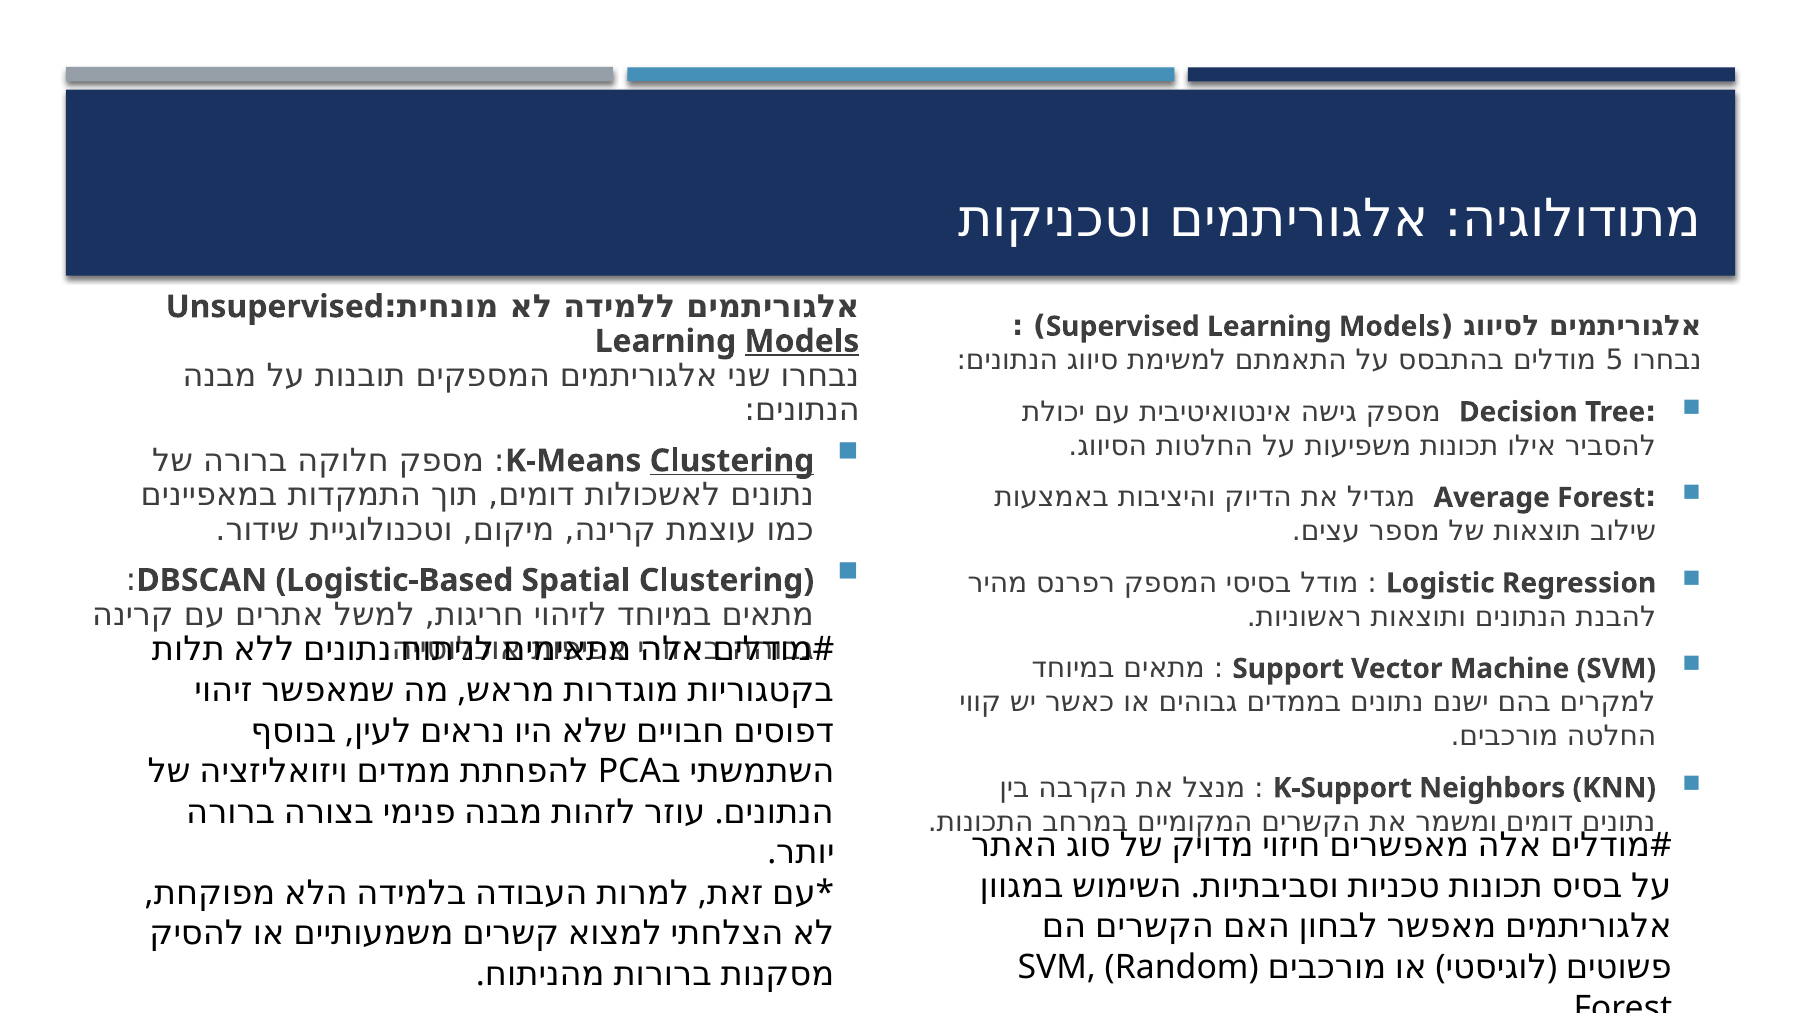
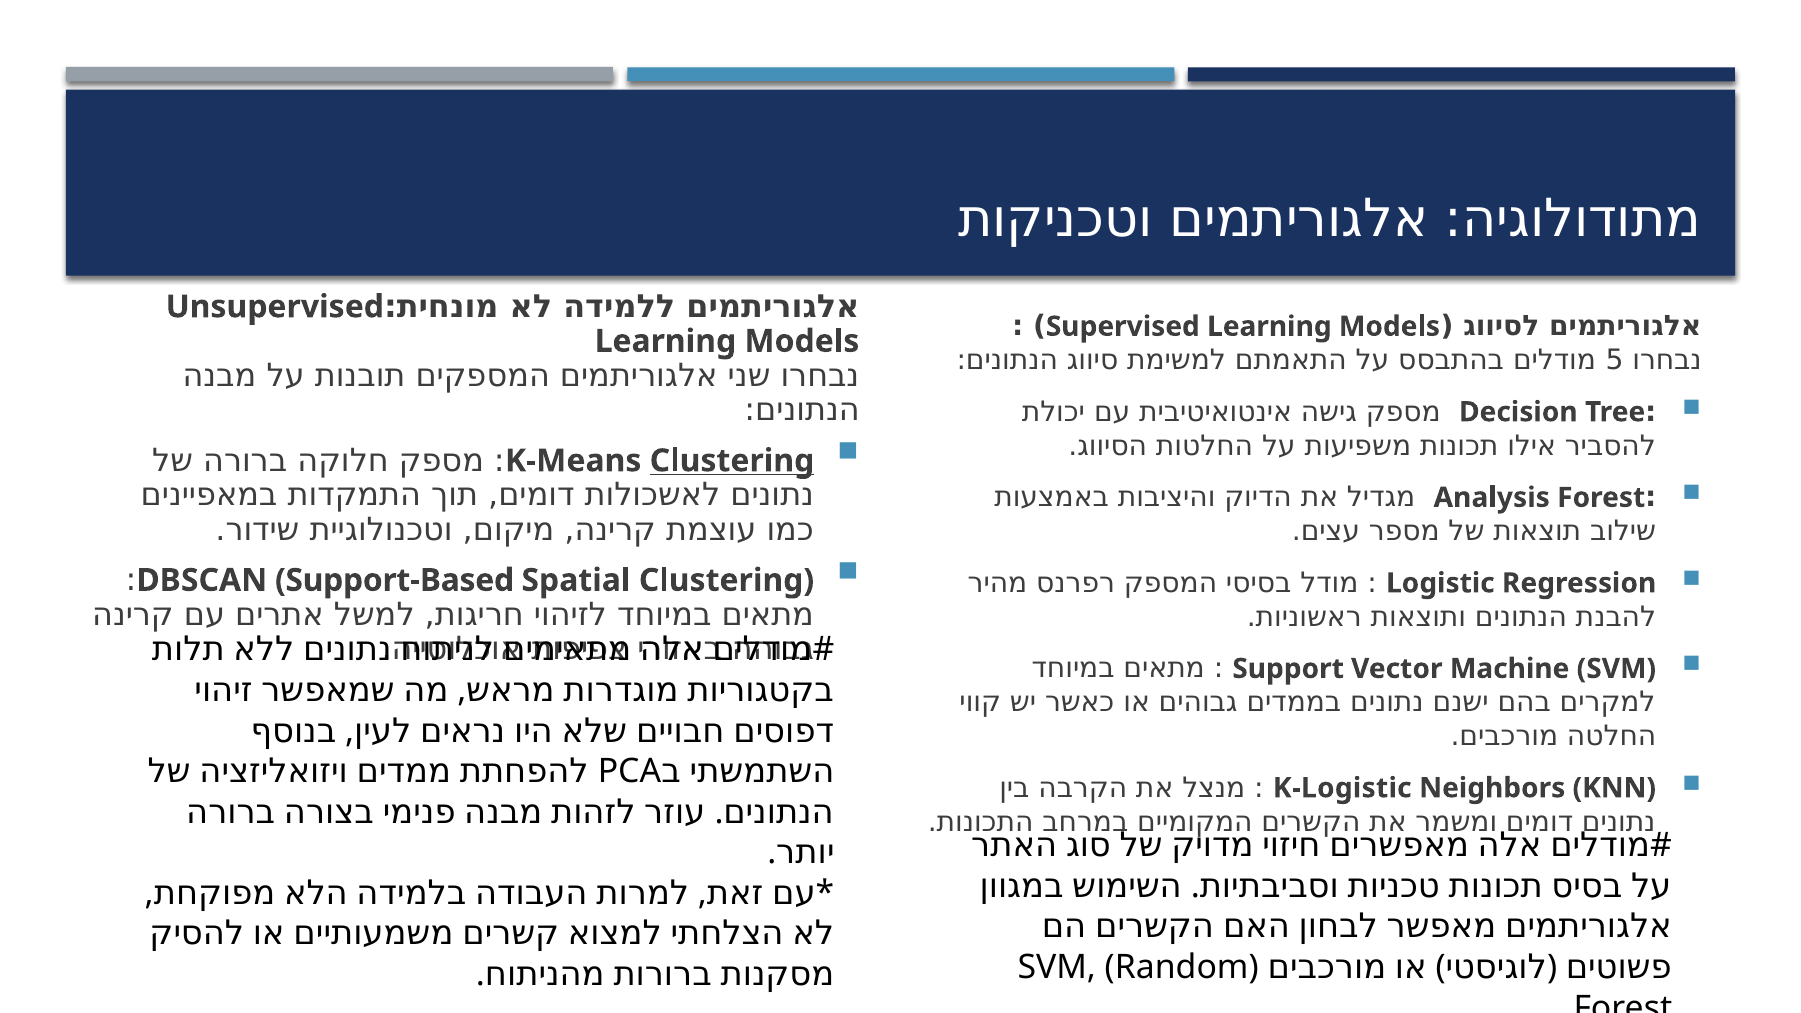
Models at (802, 341) underline: present -> none
Average: Average -> Analysis
Logistic-Based: Logistic-Based -> Support-Based
K-Support: K-Support -> K-Logistic
